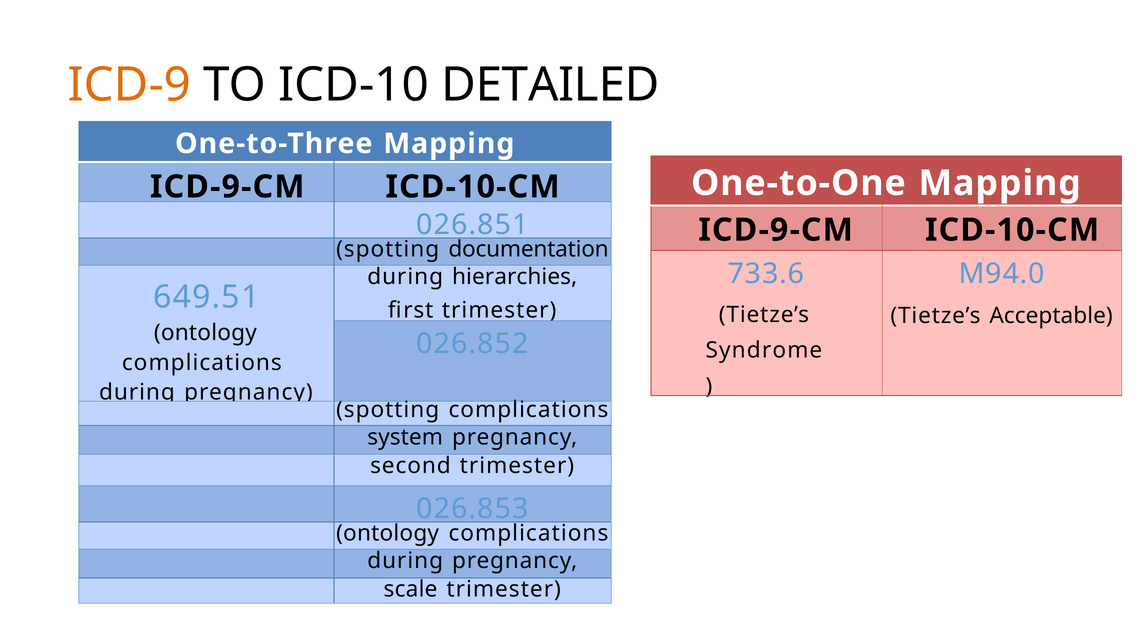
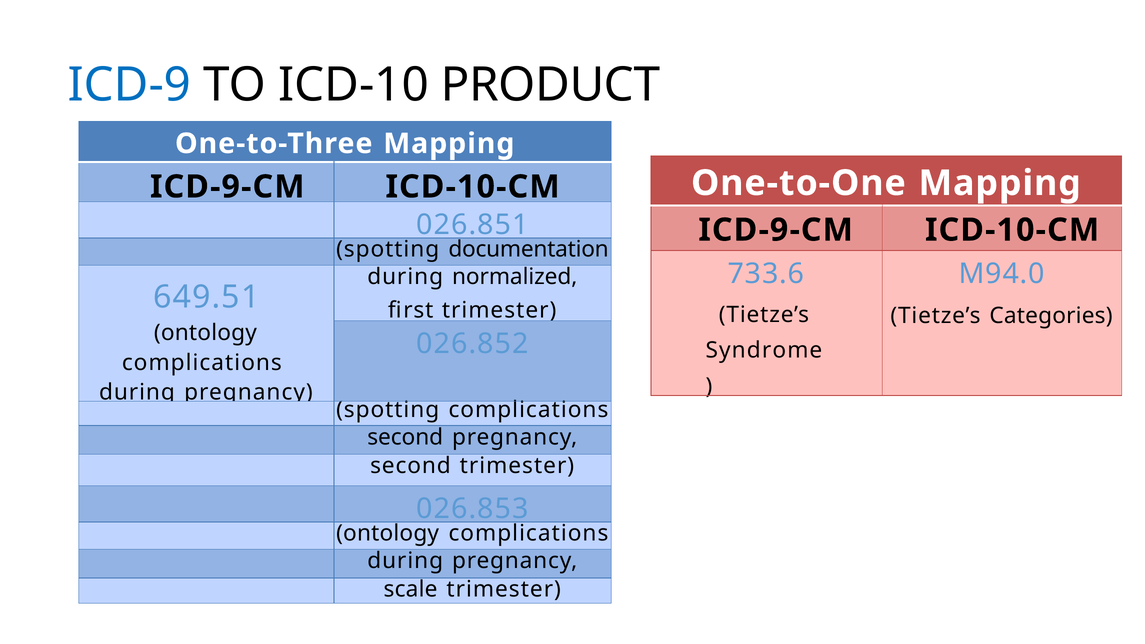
ICD-9 colour: orange -> blue
DETAILED: DETAILED -> PRODUCT
hierarchies: hierarchies -> normalized
Acceptable: Acceptable -> Categories
system at (405, 437): system -> second
